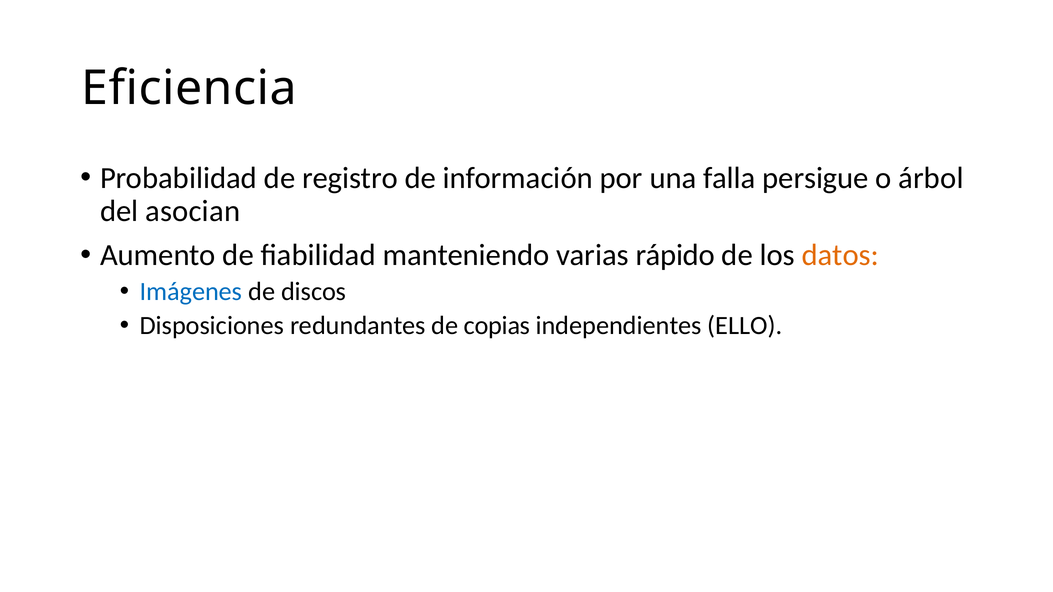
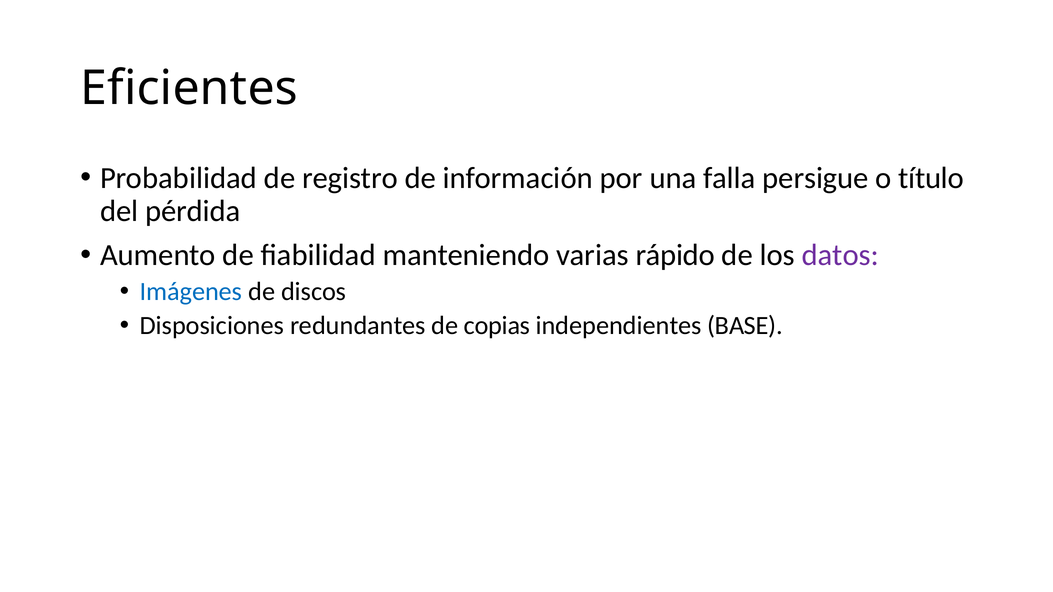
Eficiencia: Eficiencia -> Eficientes
árbol: árbol -> título
asocian: asocian -> pérdida
datos colour: orange -> purple
ELLO: ELLO -> BASE
